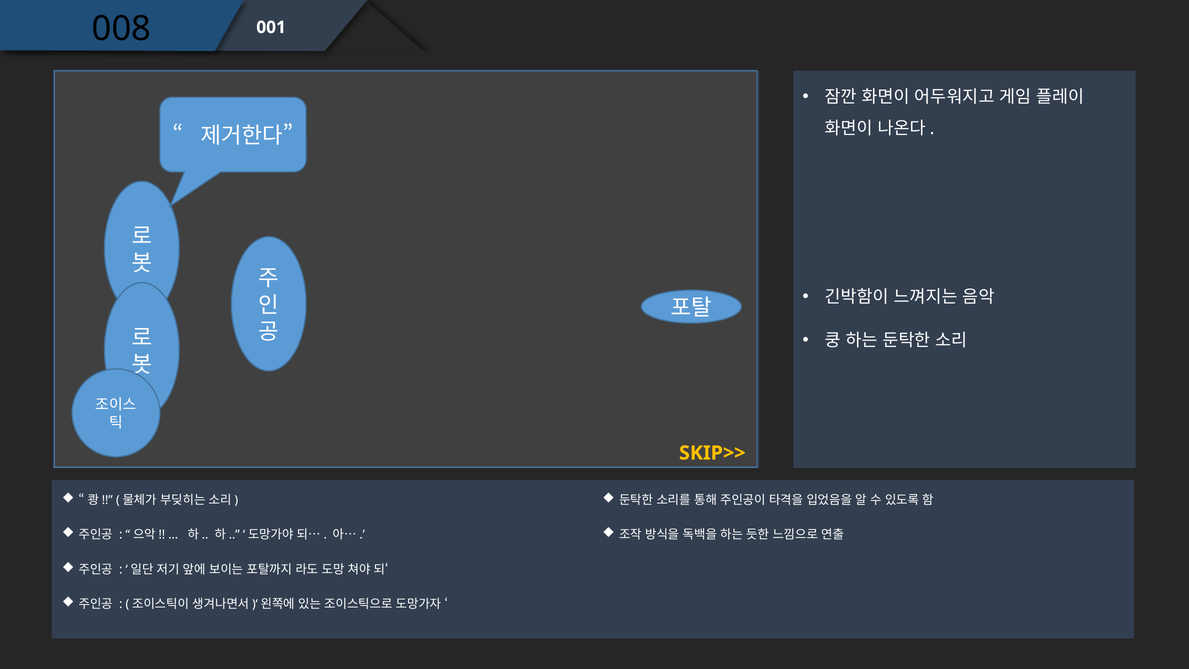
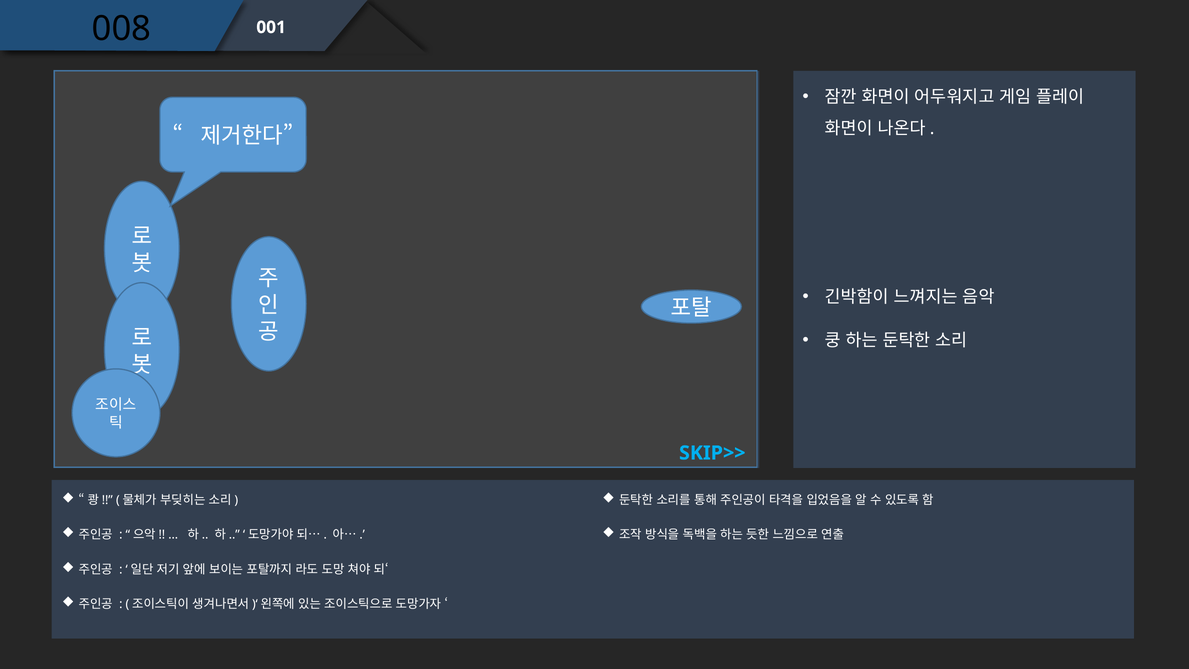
SKIP>> colour: yellow -> light blue
